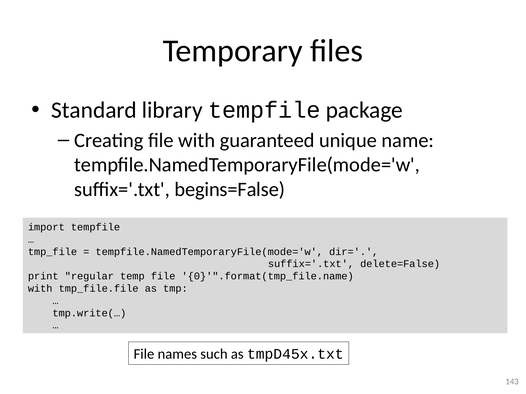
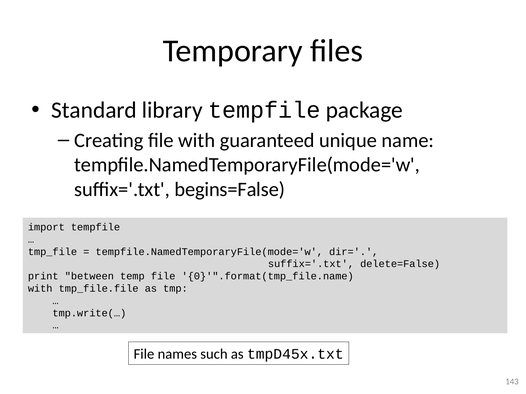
regular: regular -> between
